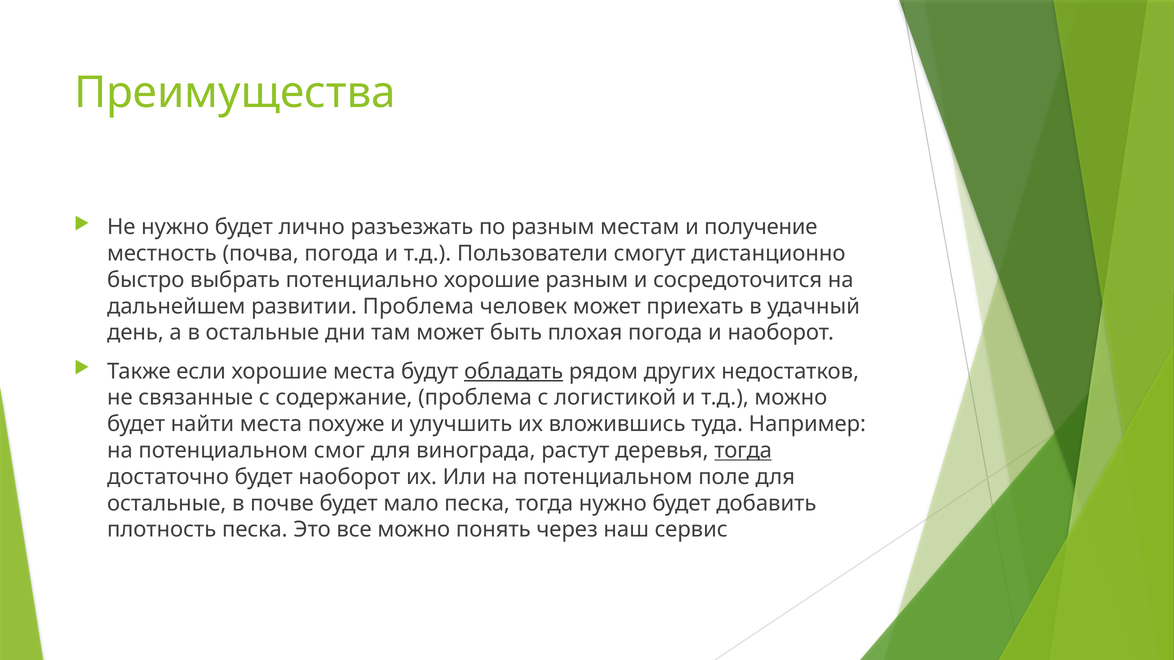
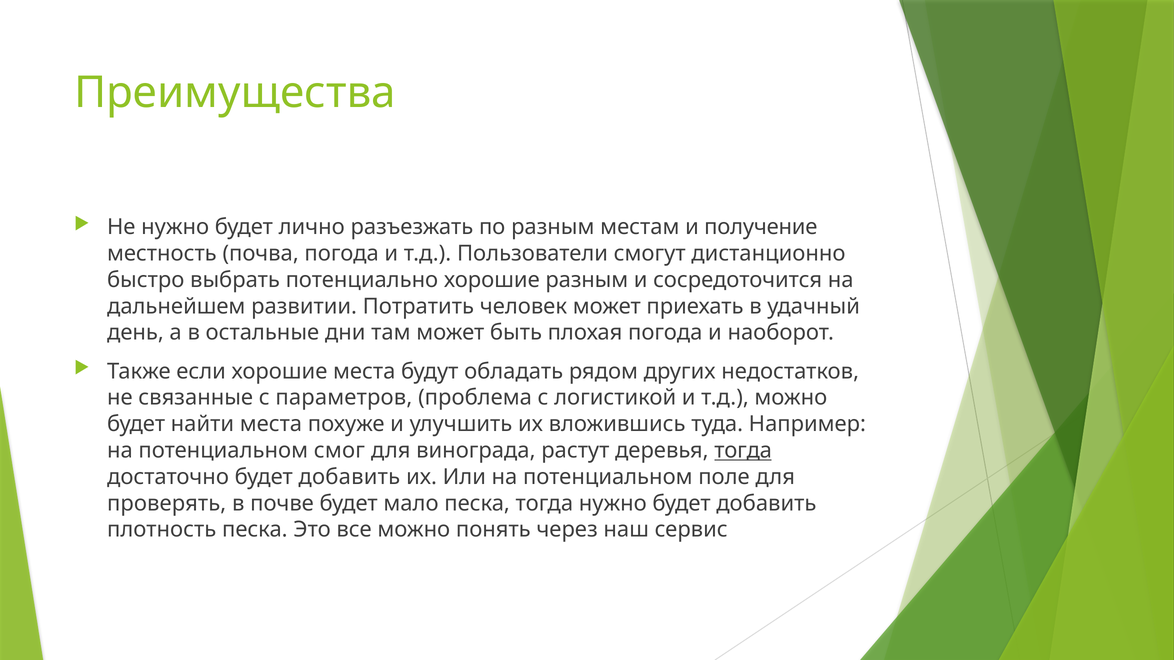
развитии Проблема: Проблема -> Потратить
обладать underline: present -> none
содержание: содержание -> параметров
достаточно будет наоборот: наоборот -> добавить
остальные at (167, 504): остальные -> проверять
